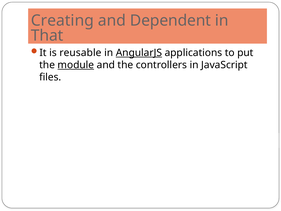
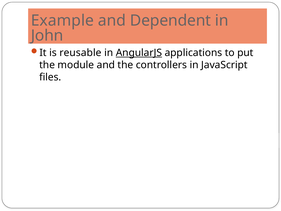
Creating: Creating -> Example
That: That -> John
module underline: present -> none
